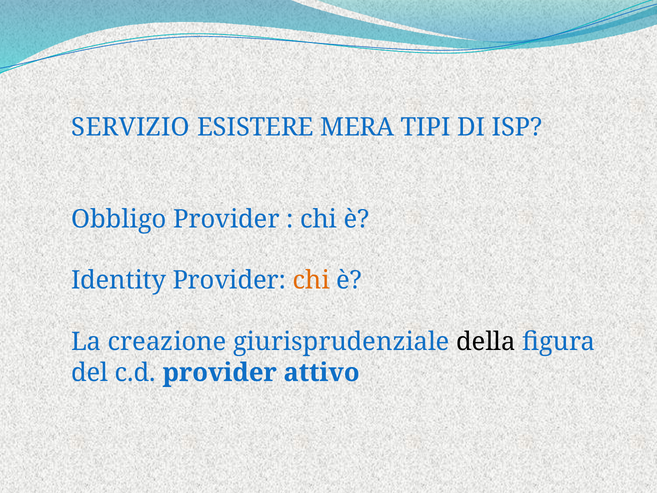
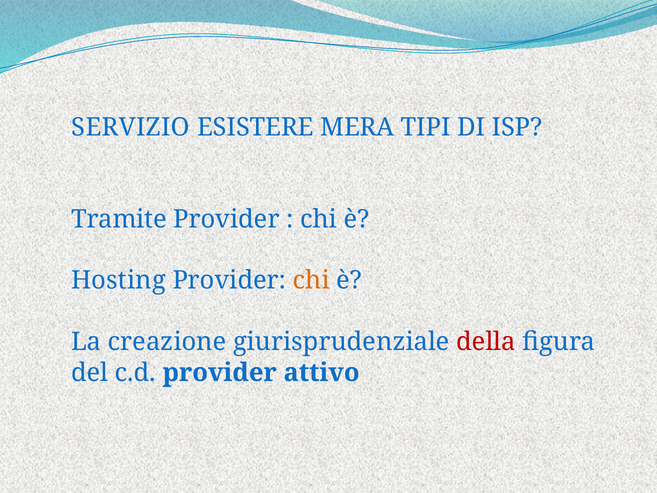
Obbligo: Obbligo -> Tramite
Identity: Identity -> Hosting
della colour: black -> red
